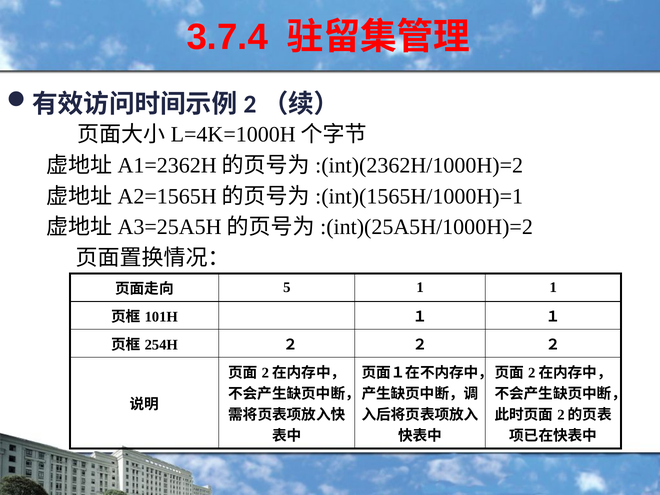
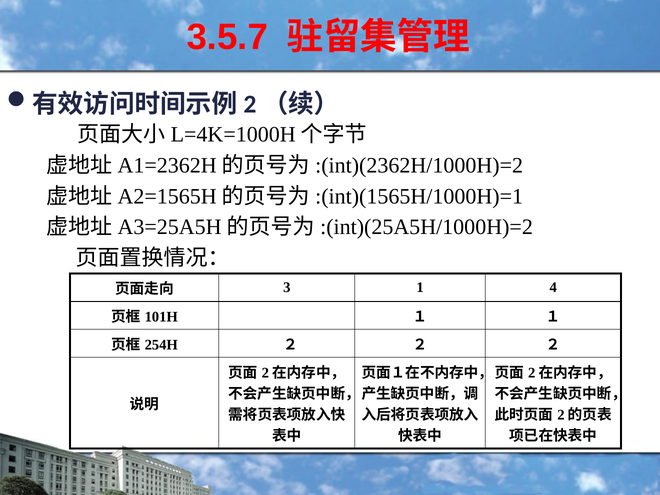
3.7.4: 3.7.4 -> 3.5.7
5: 5 -> 3
1 1: 1 -> 4
